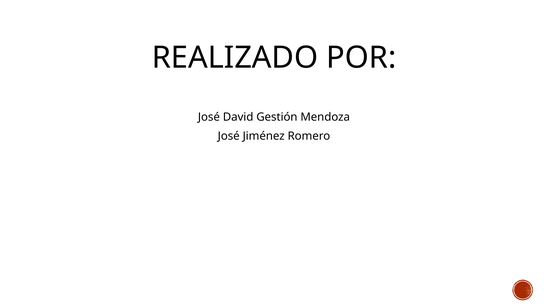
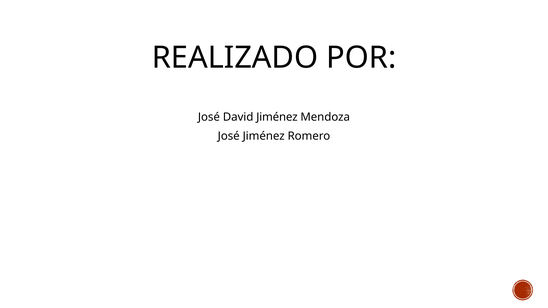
David Gestión: Gestión -> Jiménez
